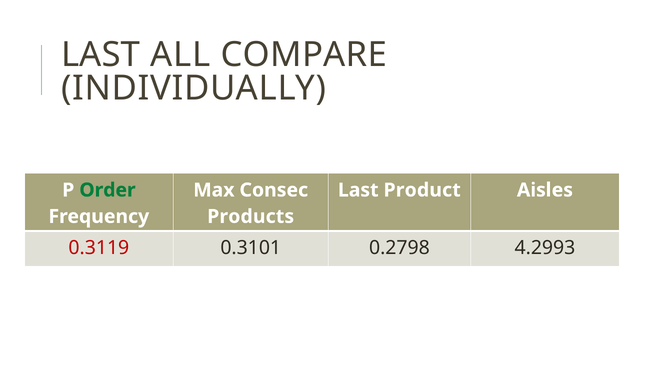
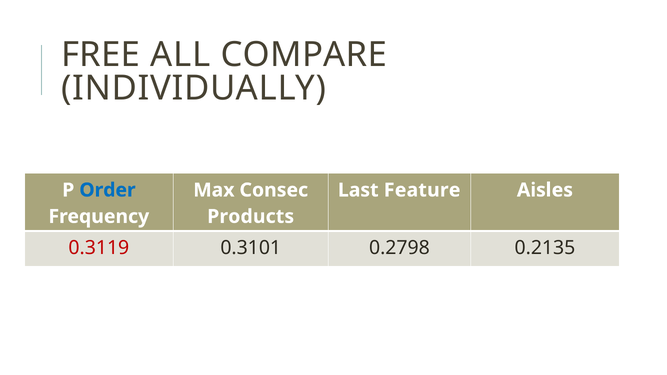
LAST at (100, 55): LAST -> FREE
Order colour: green -> blue
Product: Product -> Feature
4.2993: 4.2993 -> 0.2135
